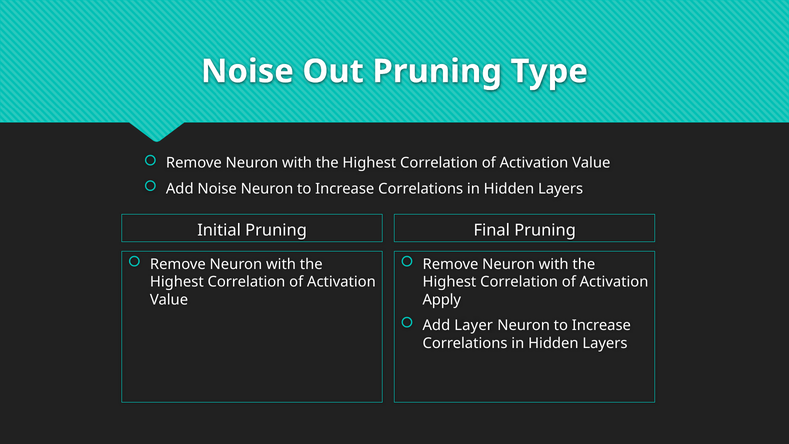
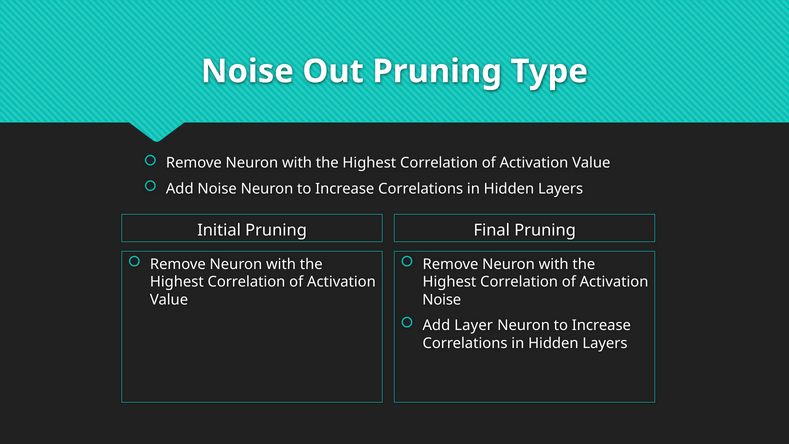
Apply at (442, 300): Apply -> Noise
